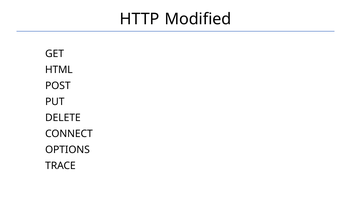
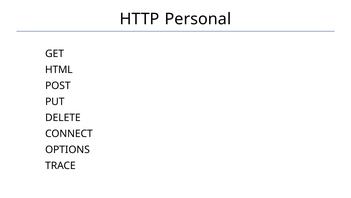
Modified: Modified -> Personal
